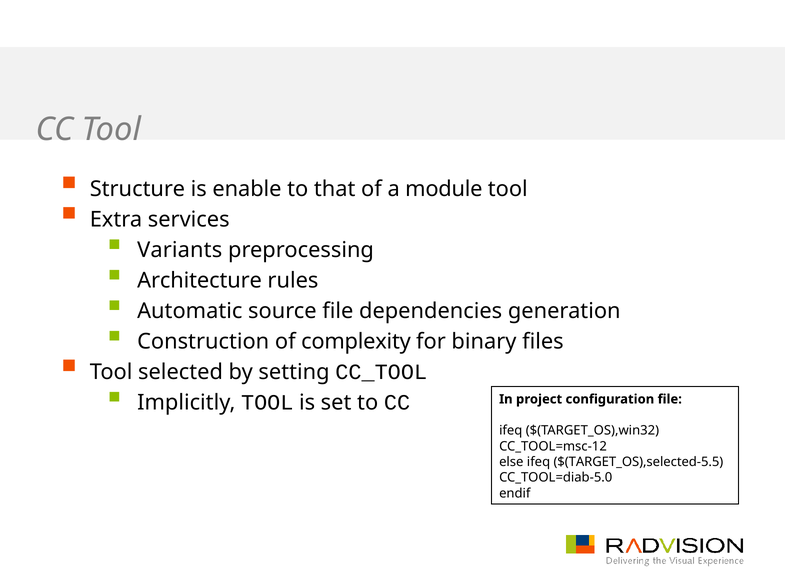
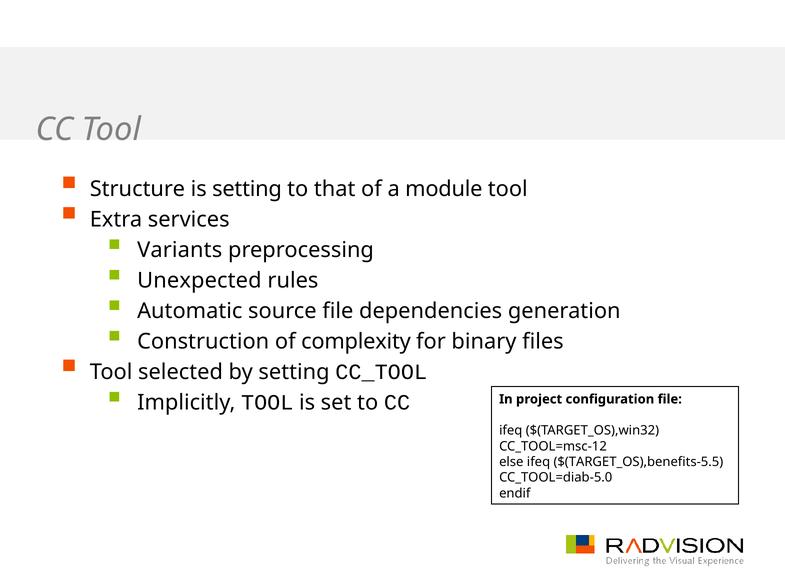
is enable: enable -> setting
Architecture: Architecture -> Unexpected
$(TARGET_OS),selected-5.5: $(TARGET_OS),selected-5.5 -> $(TARGET_OS),benefits-5.5
